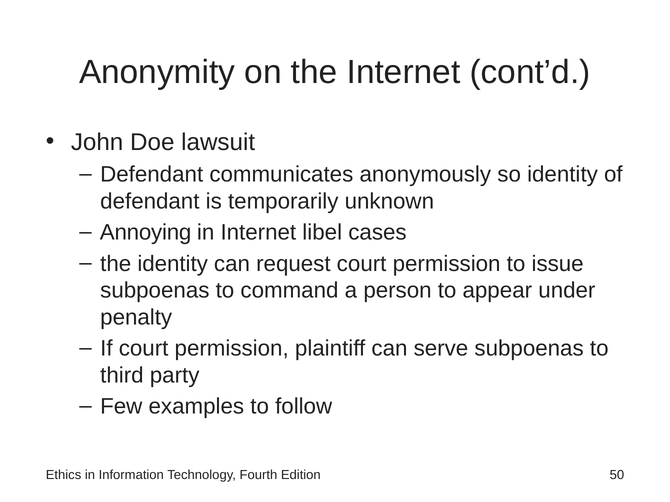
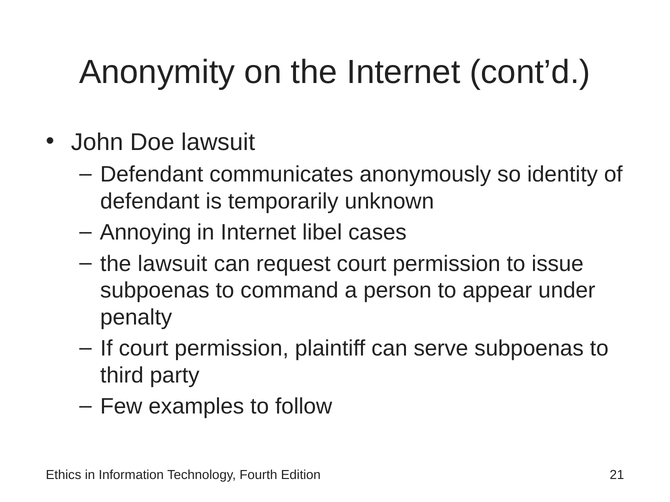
the identity: identity -> lawsuit
50: 50 -> 21
